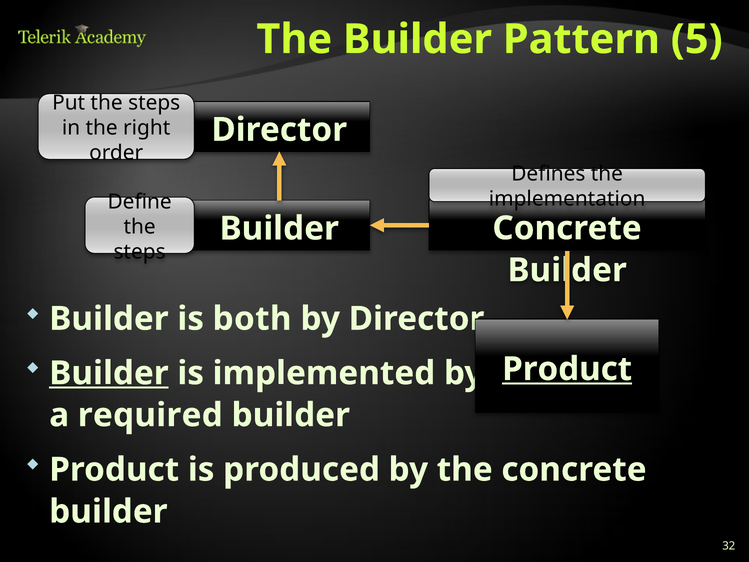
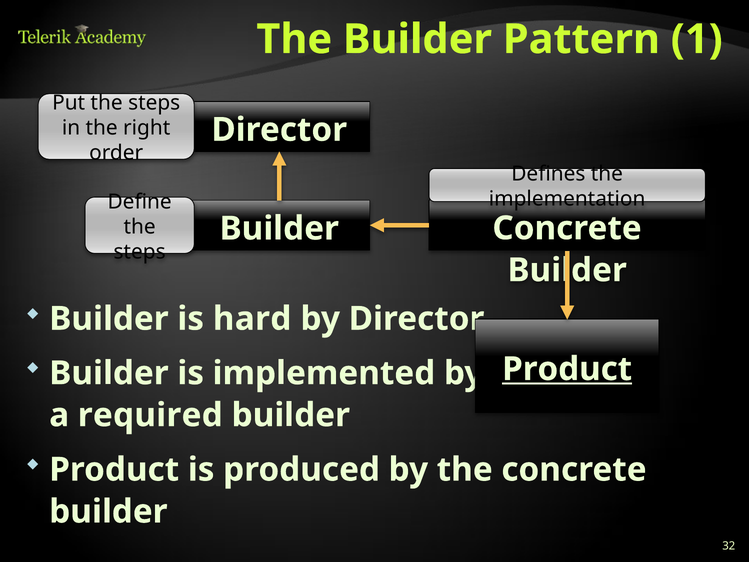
5: 5 -> 1
both: both -> hard
Builder at (109, 373) underline: present -> none
